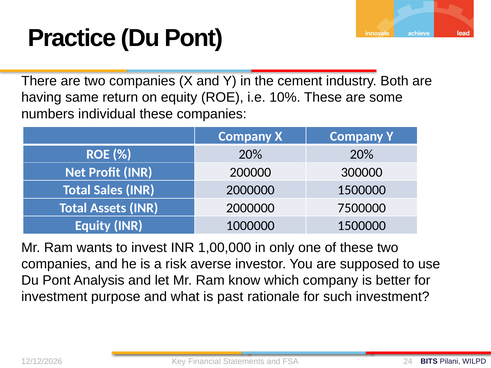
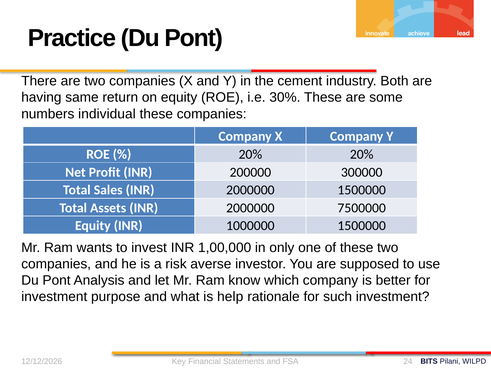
10%: 10% -> 30%
past: past -> help
